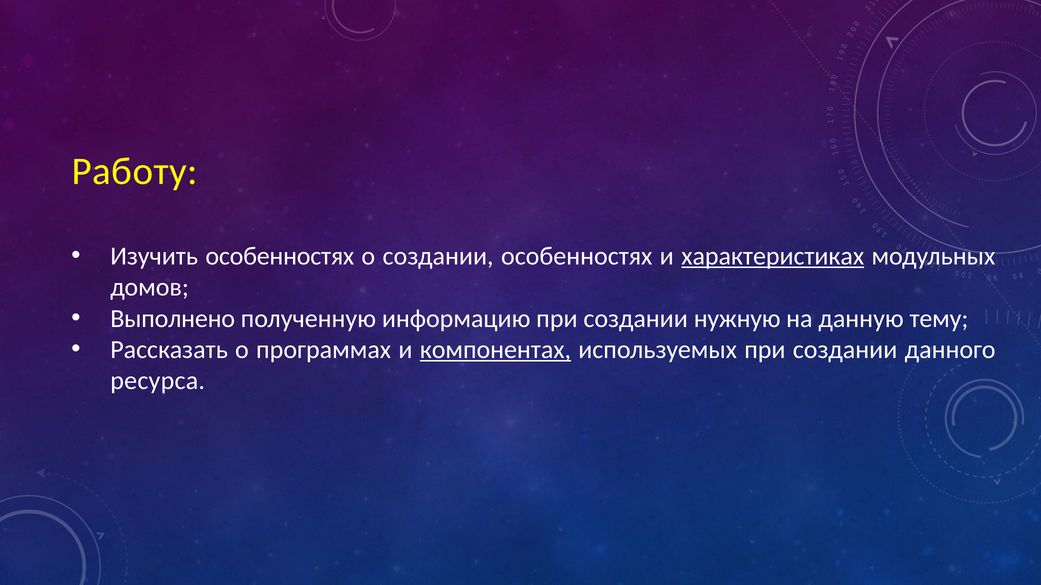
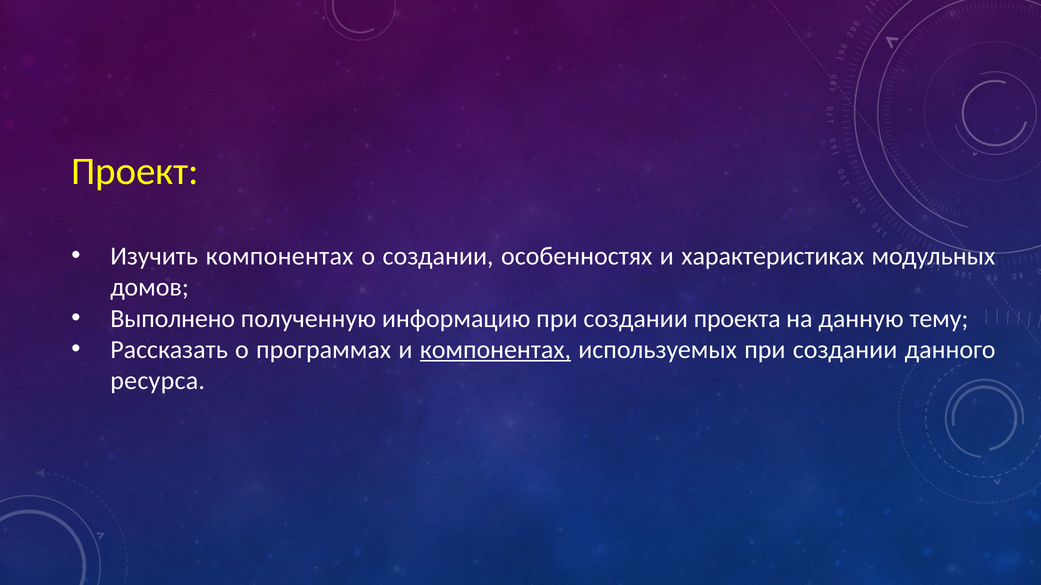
Работу: Работу -> Проект
Изучить особенностях: особенностях -> компонентах
характеристиках underline: present -> none
нужную: нужную -> проекта
